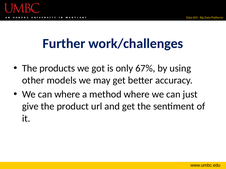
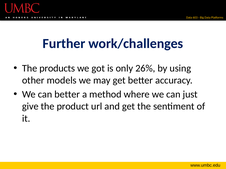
67%: 67% -> 26%
can where: where -> better
